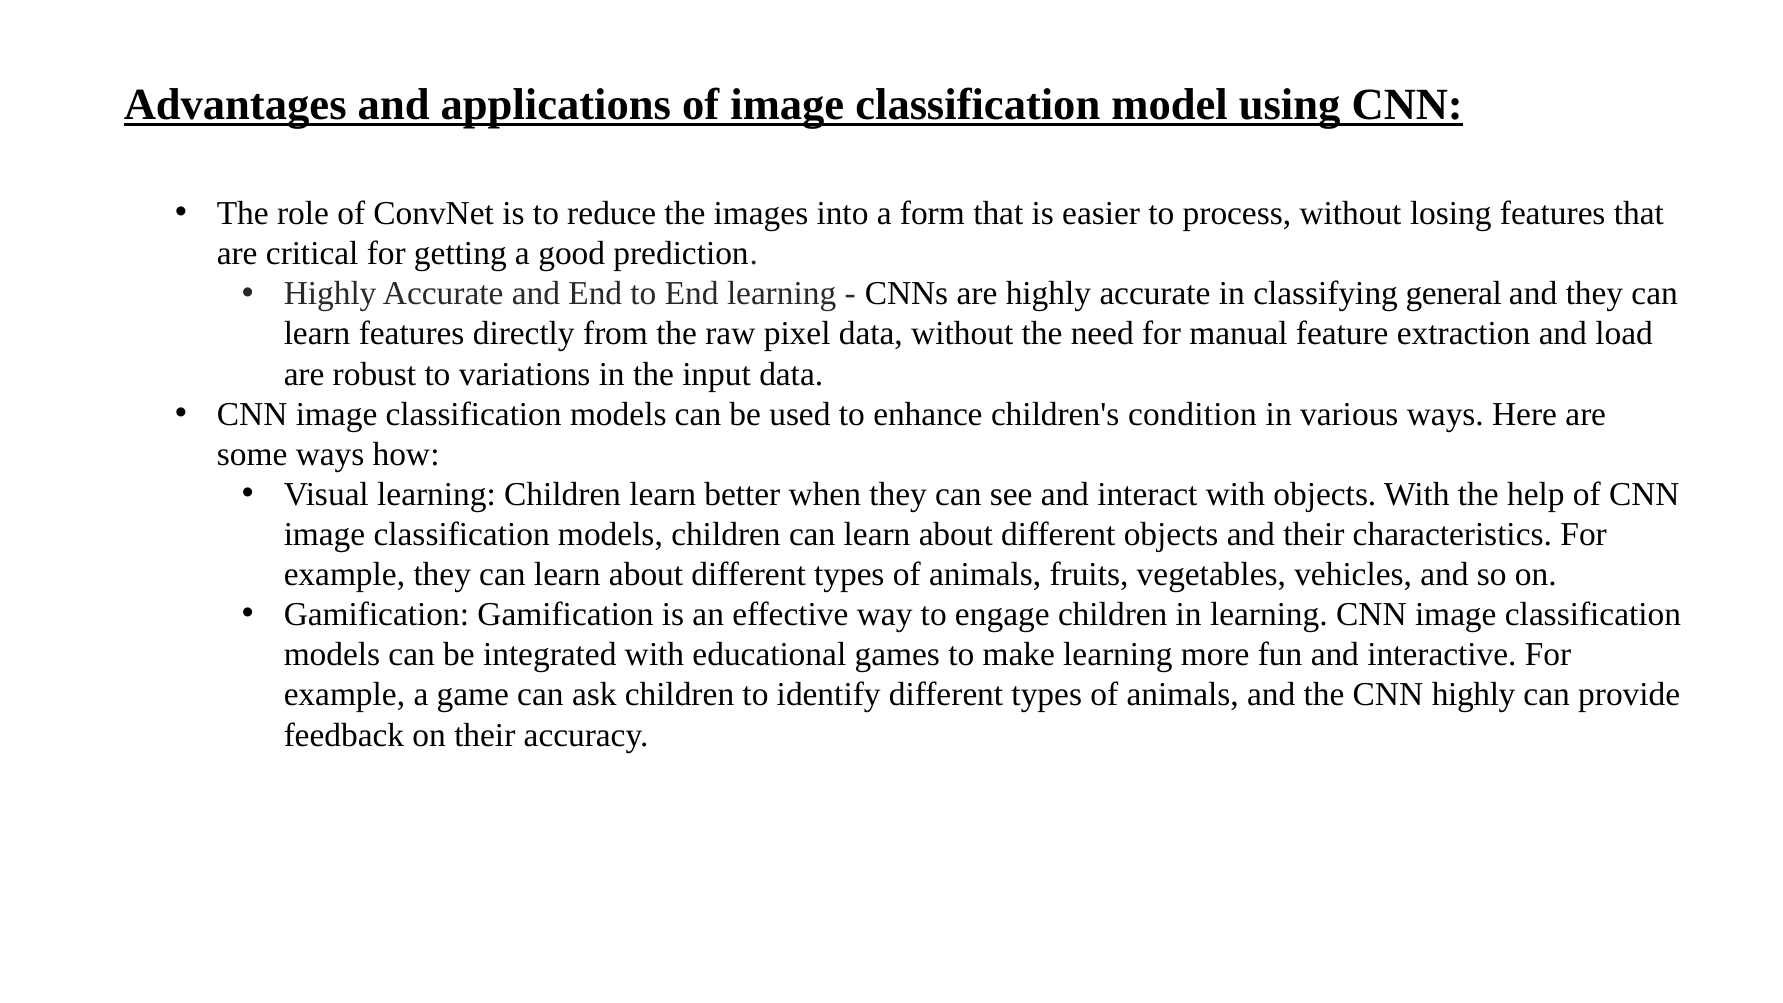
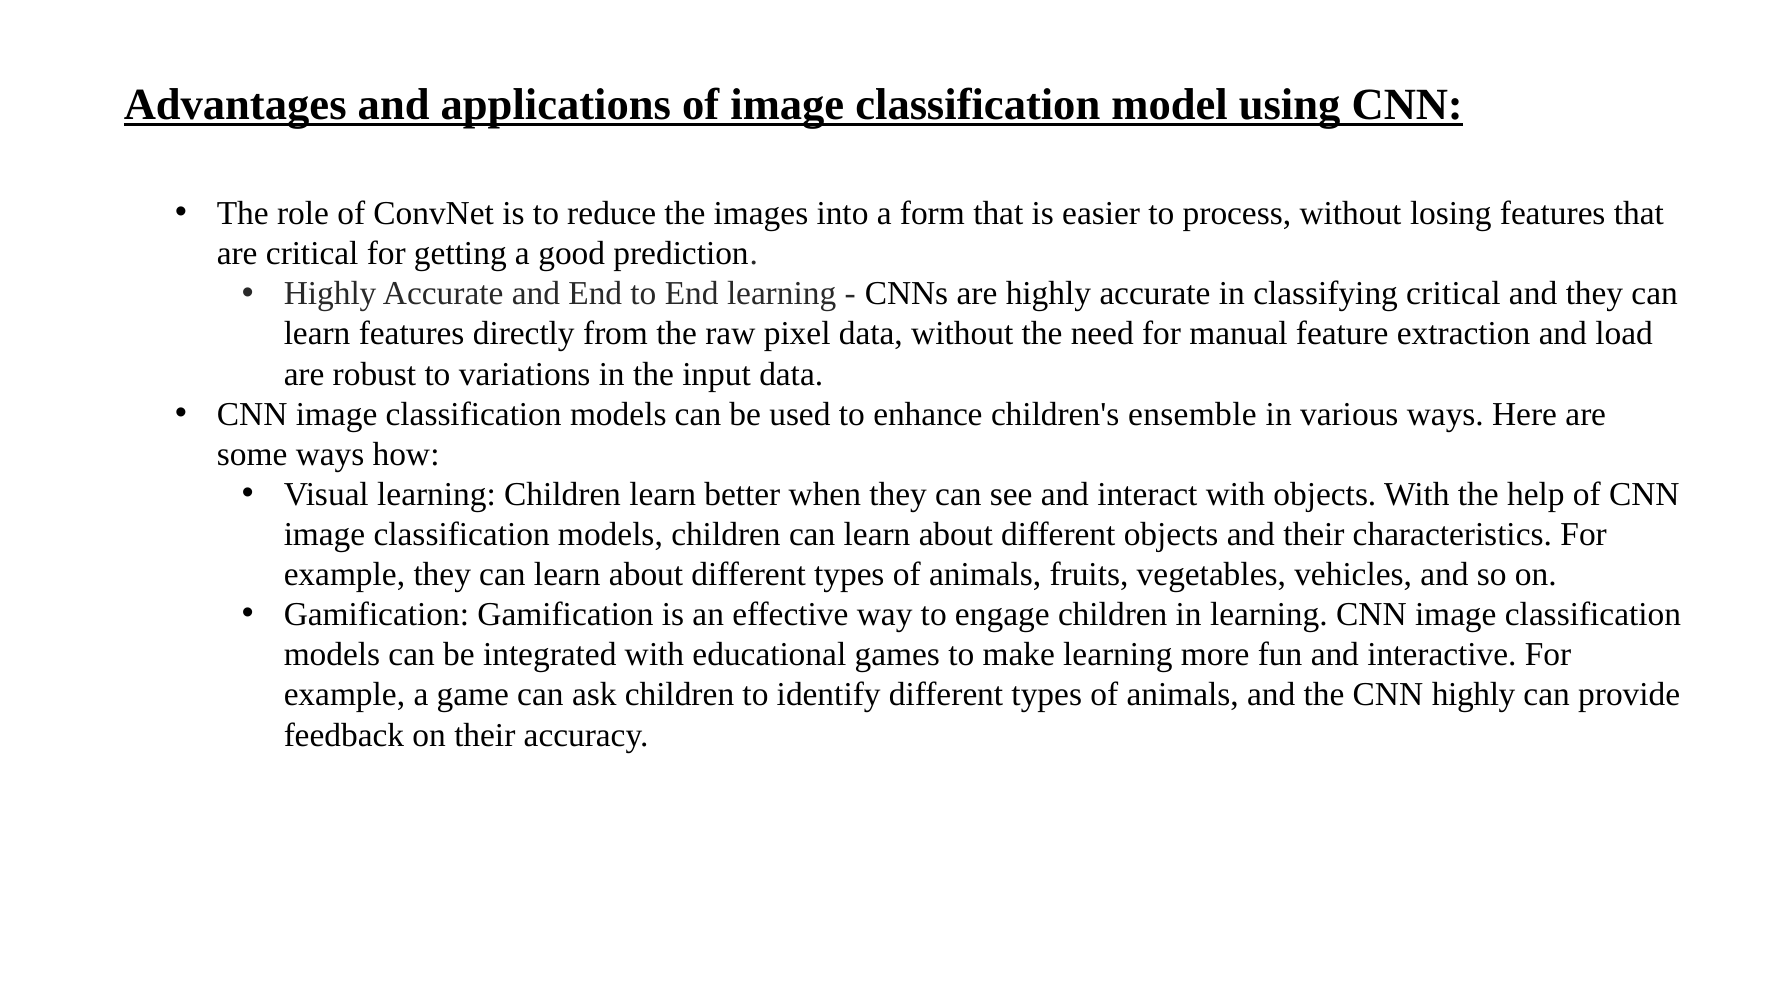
classifying general: general -> critical
condition: condition -> ensemble
